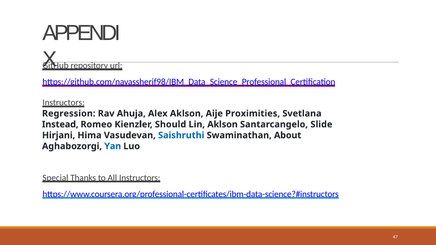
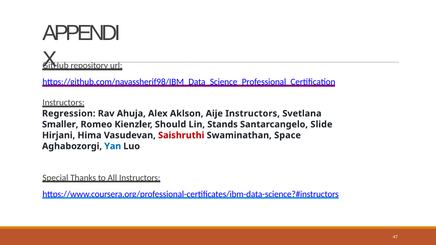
Aije Proximities: Proximities -> Instructors
Instead: Instead -> Smaller
Lin Aklson: Aklson -> Stands
Saishruthi colour: blue -> red
About: About -> Space
